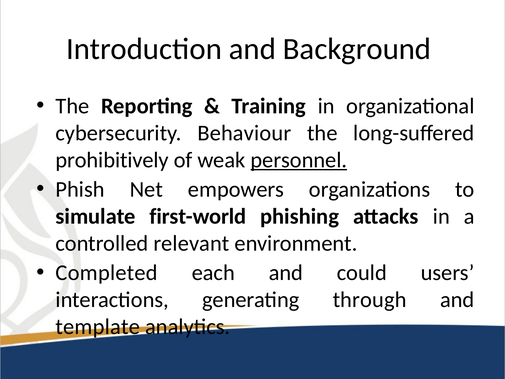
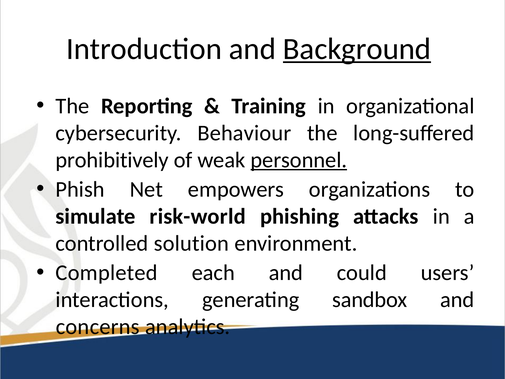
Background underline: none -> present
first-world: first-world -> risk-world
relevant: relevant -> solution
through: through -> sandbox
template: template -> concerns
